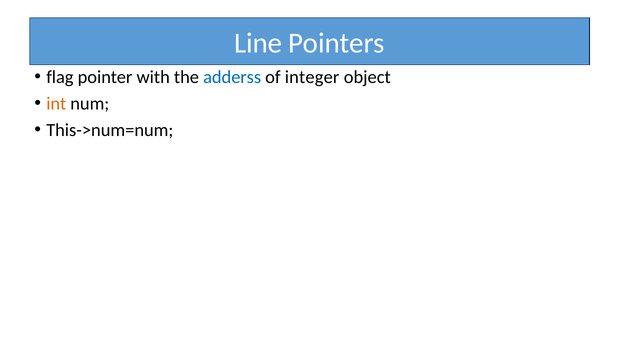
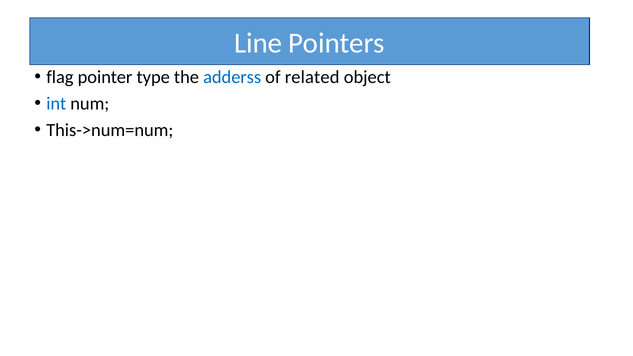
with: with -> type
integer: integer -> related
int colour: orange -> blue
